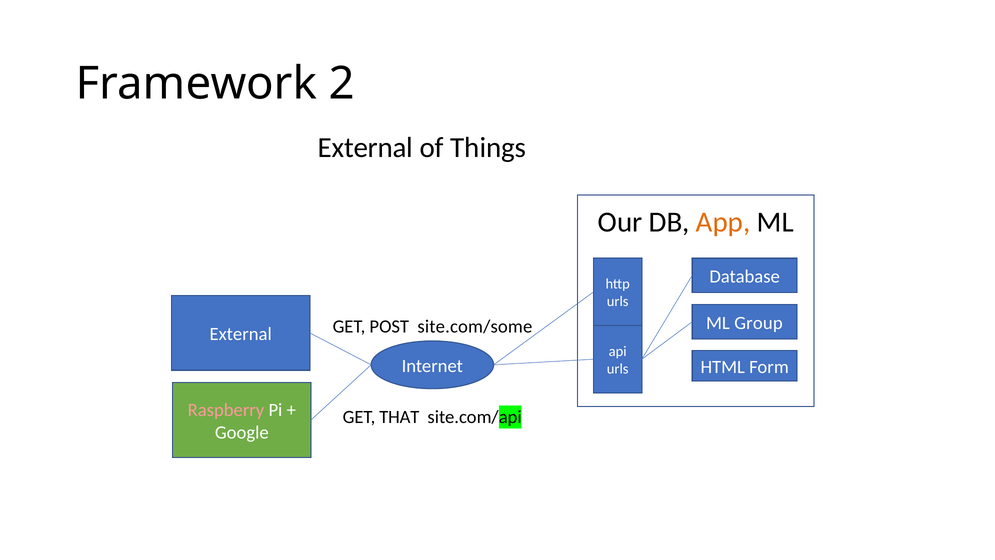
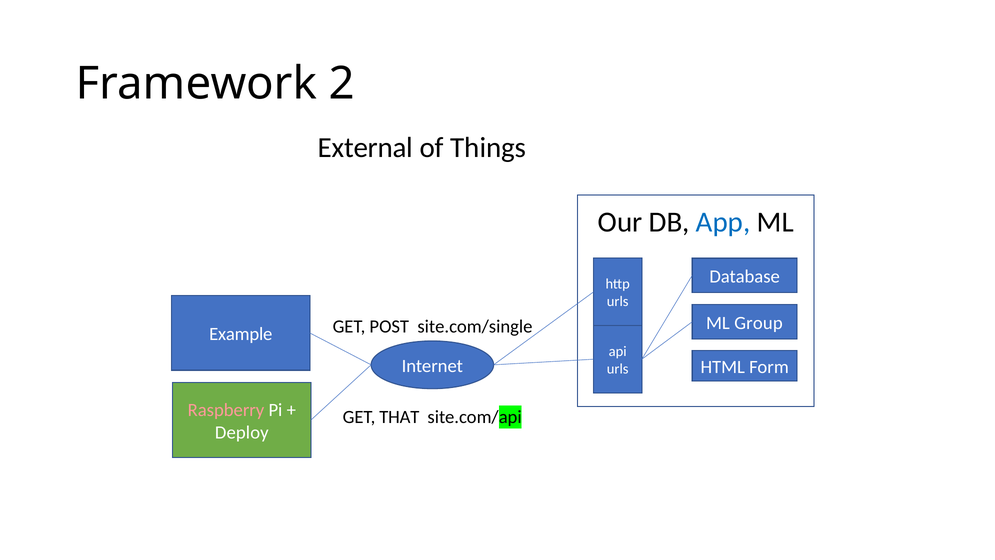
App colour: orange -> blue
site.com/some: site.com/some -> site.com/single
External at (241, 334): External -> Example
Google: Google -> Deploy
